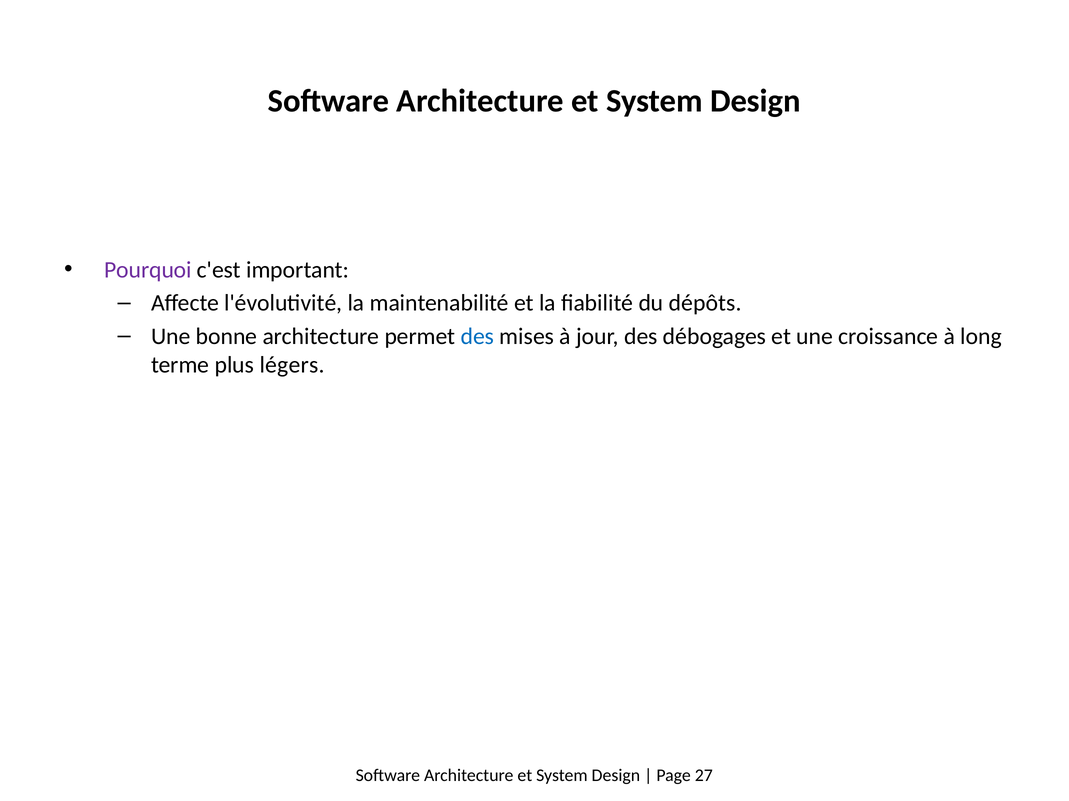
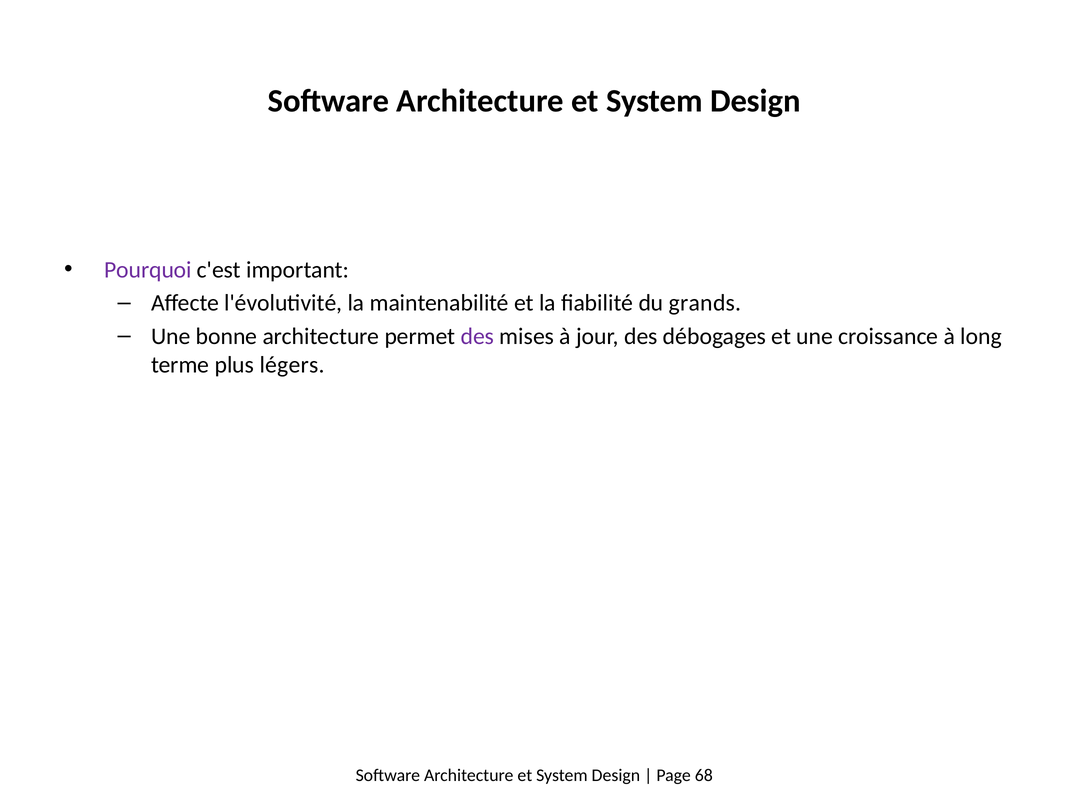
dépôts: dépôts -> grands
des at (477, 337) colour: blue -> purple
27: 27 -> 68
